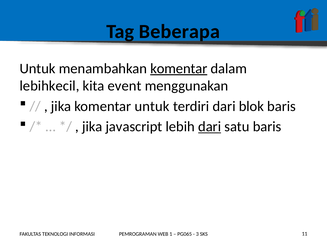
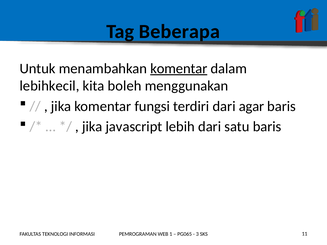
event: event -> boleh
komentar untuk: untuk -> fungsi
blok: blok -> agar
dari at (210, 127) underline: present -> none
